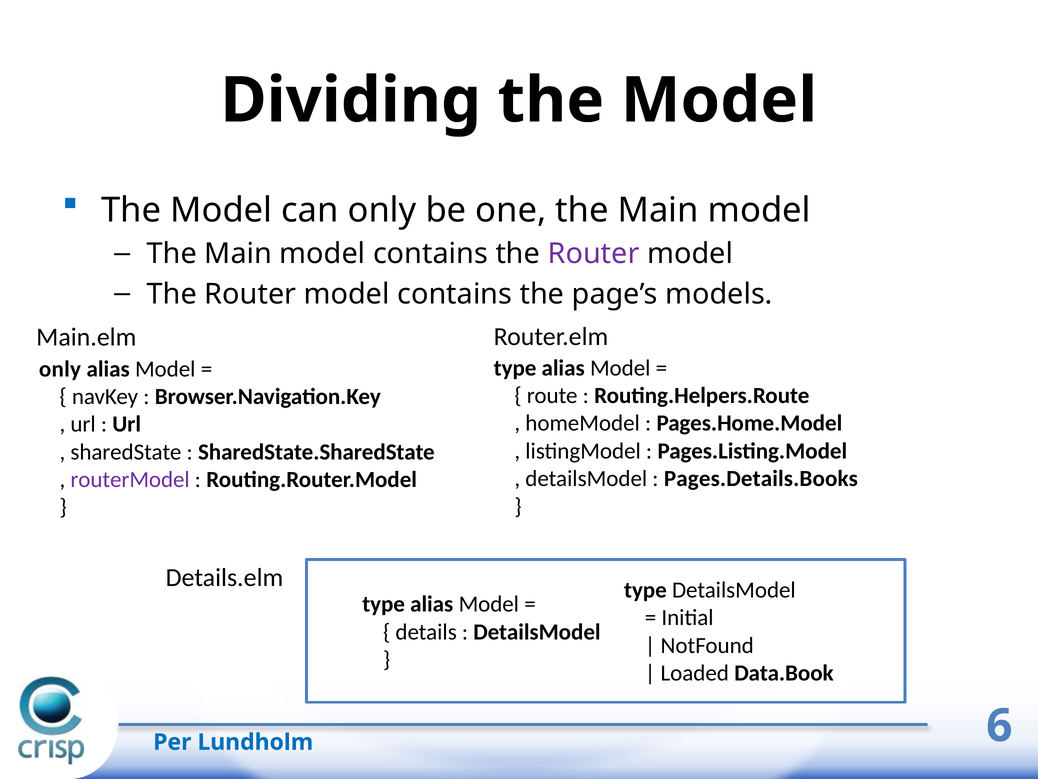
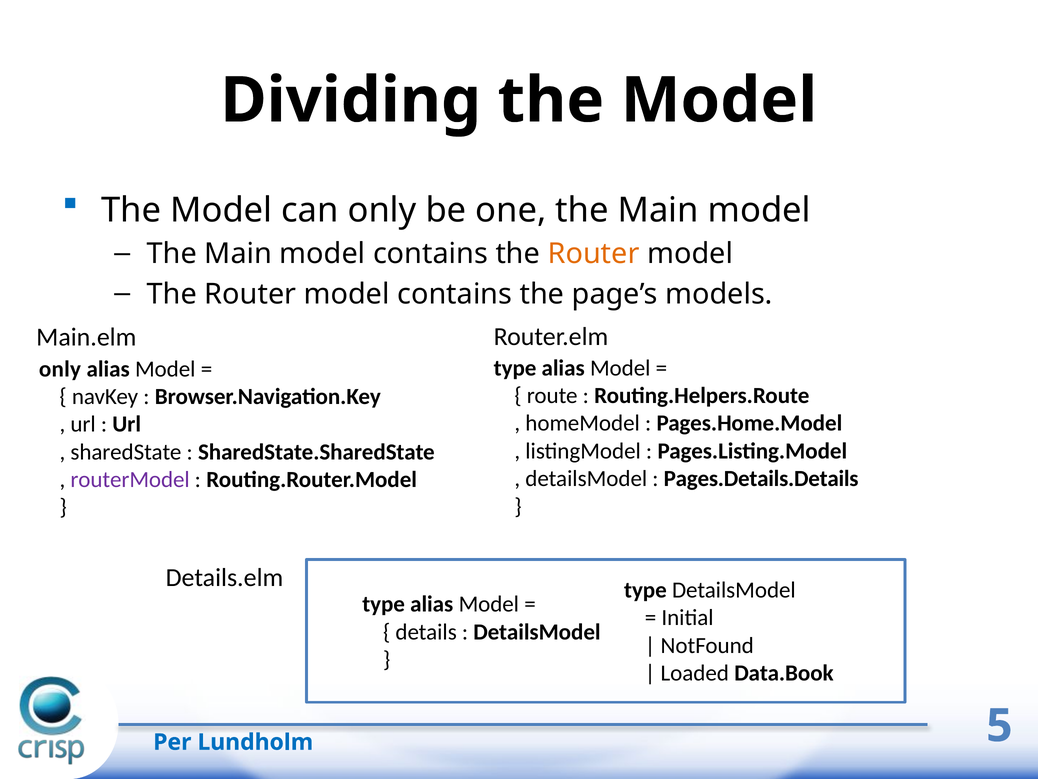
Router at (594, 253) colour: purple -> orange
Pages.Details.Books: Pages.Details.Books -> Pages.Details.Details
6: 6 -> 5
